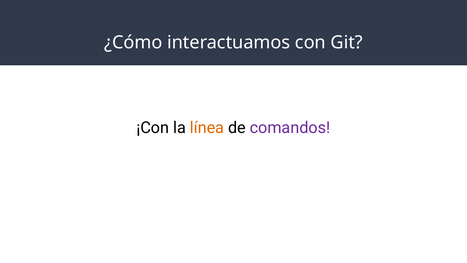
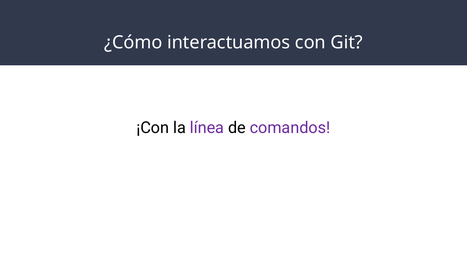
línea colour: orange -> purple
